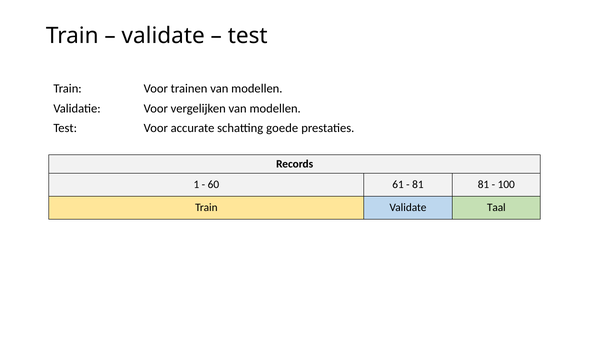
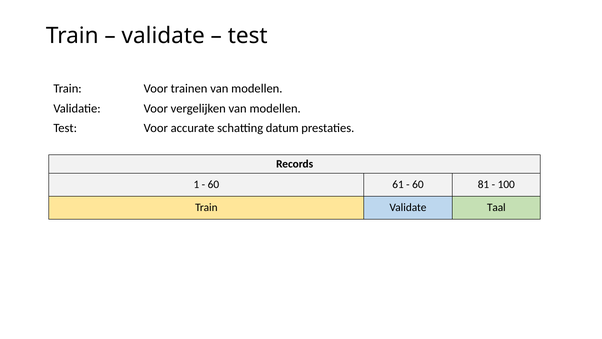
goede: goede -> datum
81 at (418, 185): 81 -> 60
